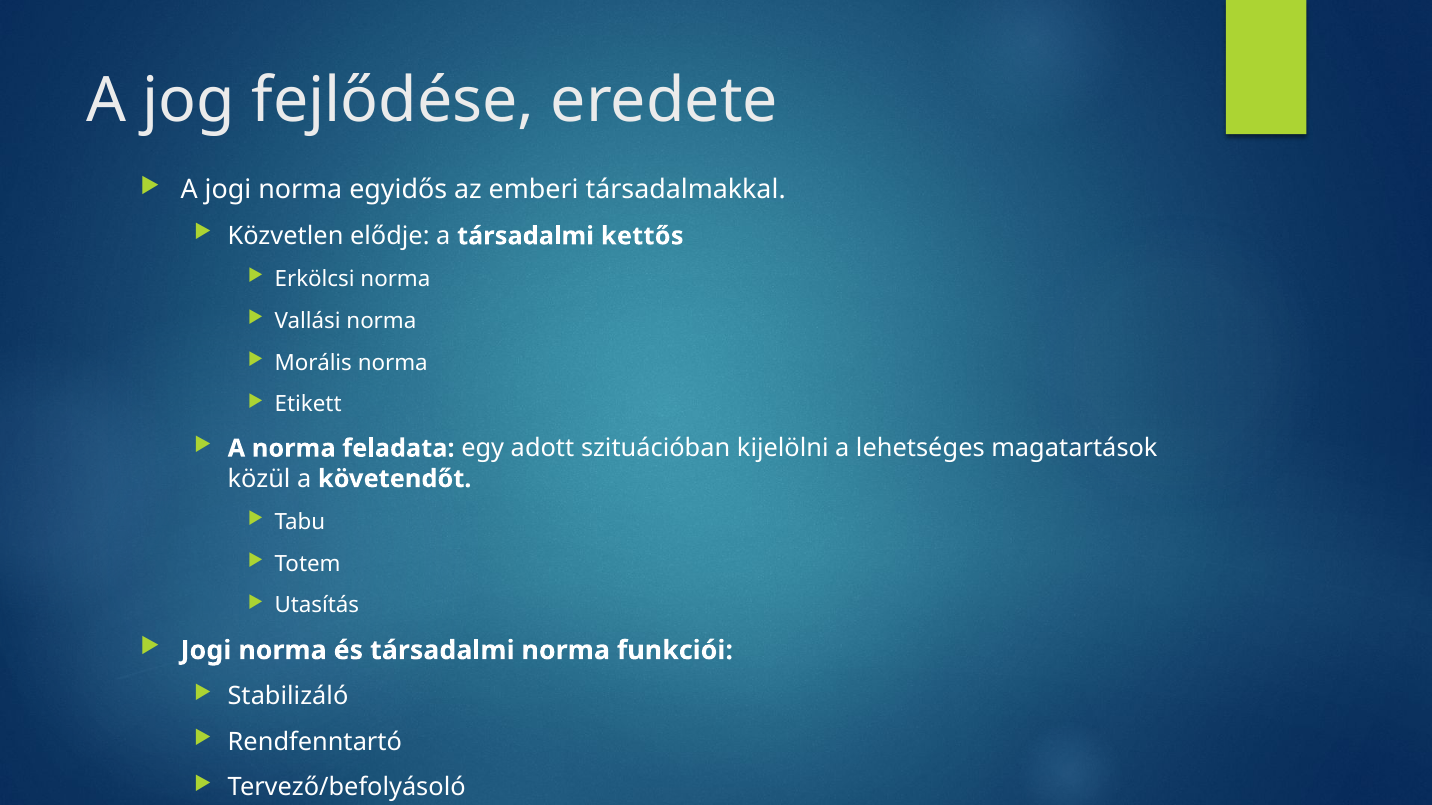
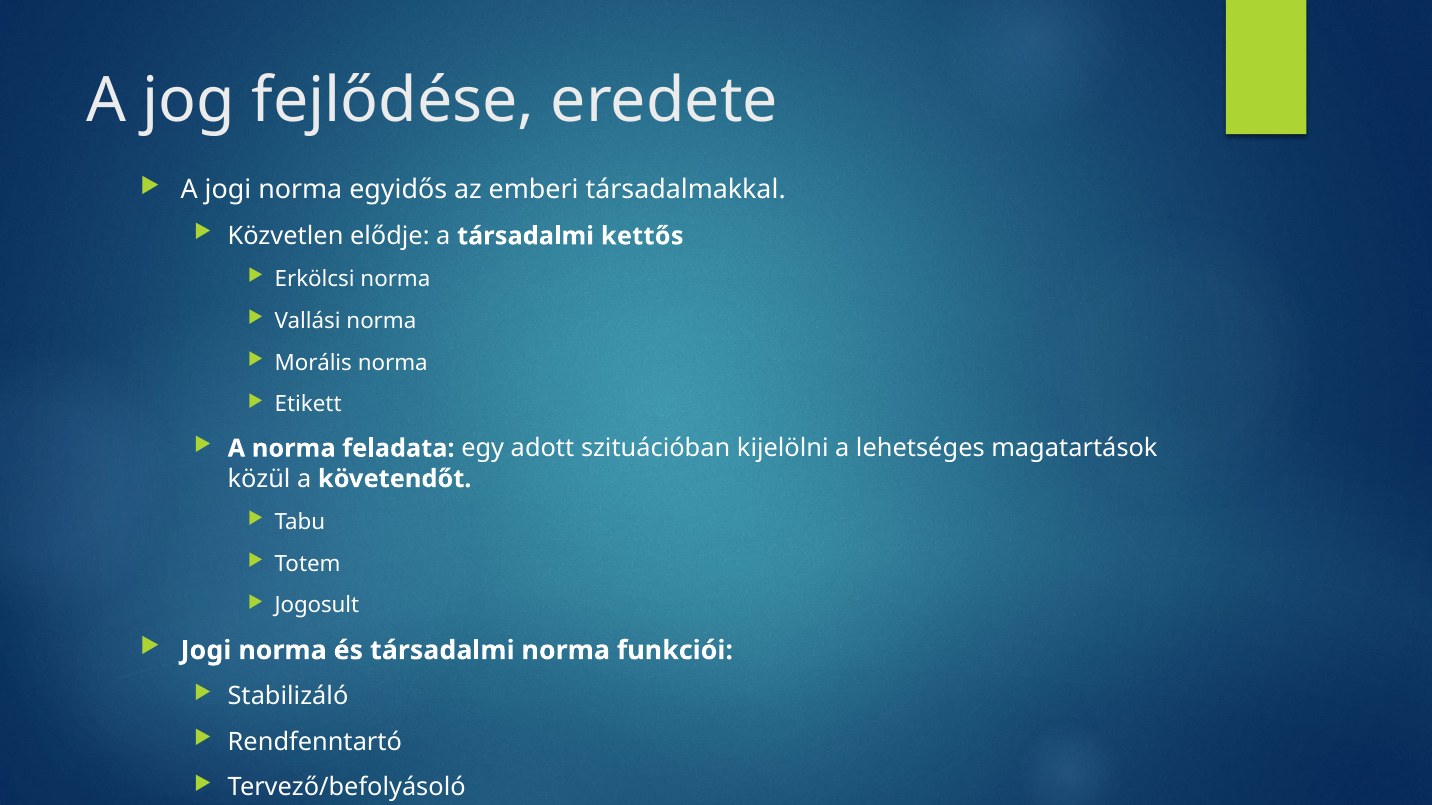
Utasítás: Utasítás -> Jogosult
